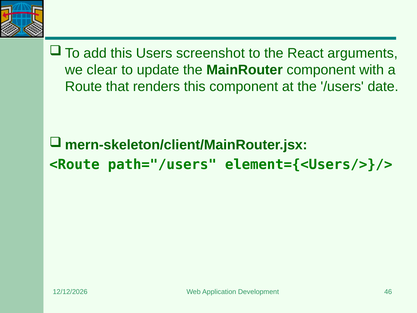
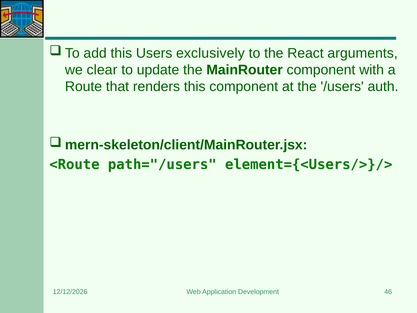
screenshot: screenshot -> exclusively
date: date -> auth
